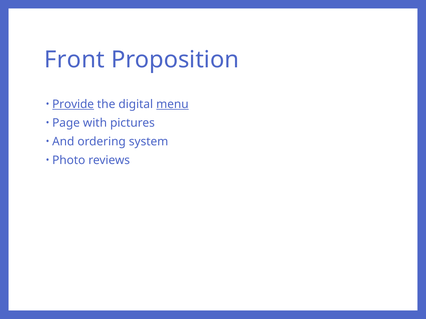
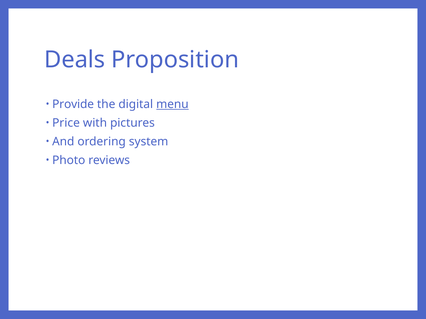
Front: Front -> Deals
Provide underline: present -> none
Page: Page -> Price
